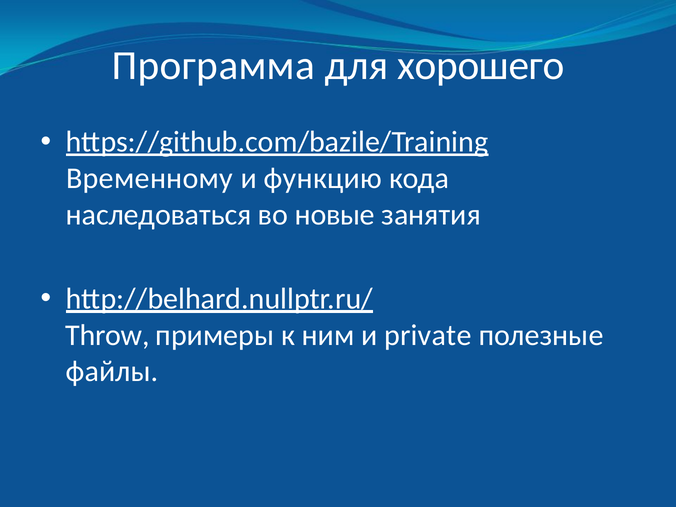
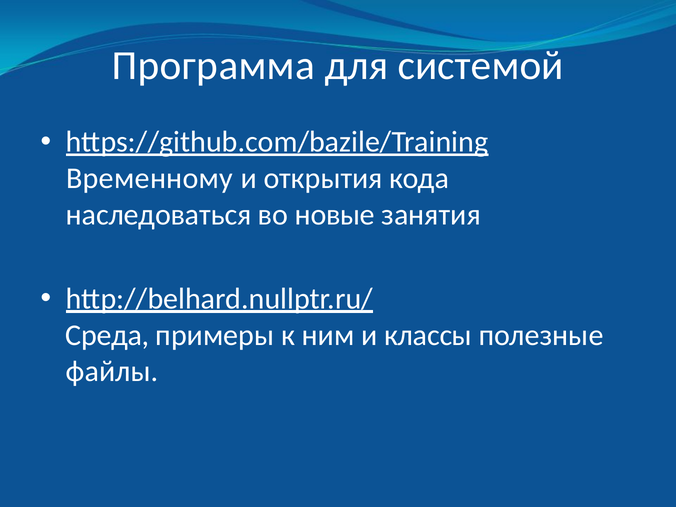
хорошего: хорошего -> системой
функцию: функцию -> открытия
Throw: Throw -> Среда
private: private -> классы
